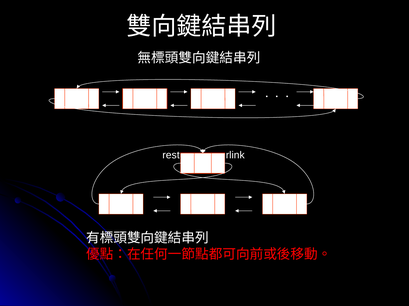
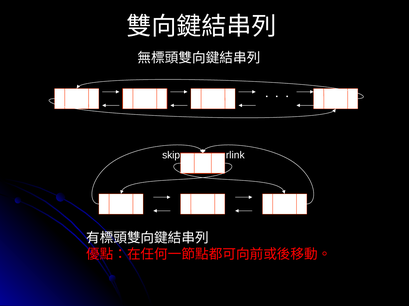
rest: rest -> skip
